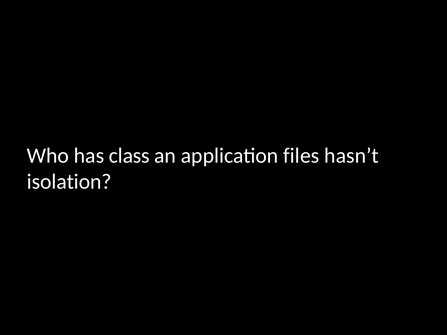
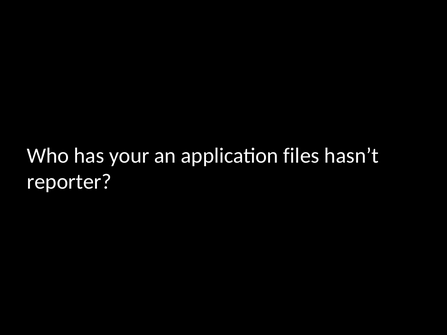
class: class -> your
isolation: isolation -> reporter
